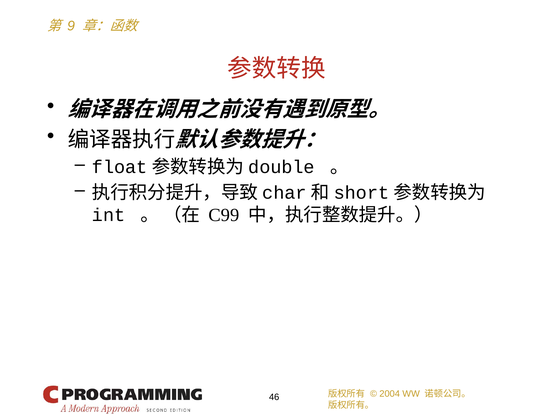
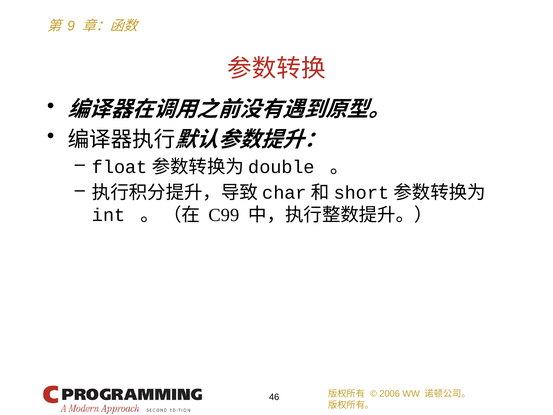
2004: 2004 -> 2006
